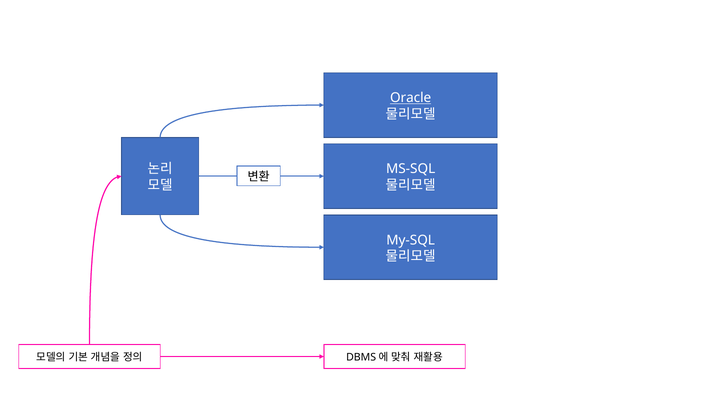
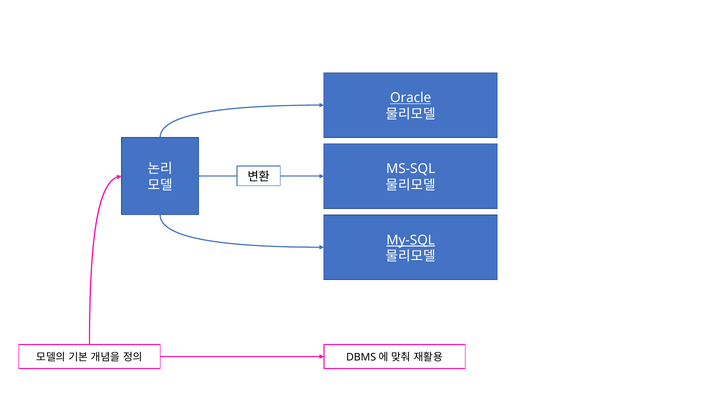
My-SQL underline: none -> present
